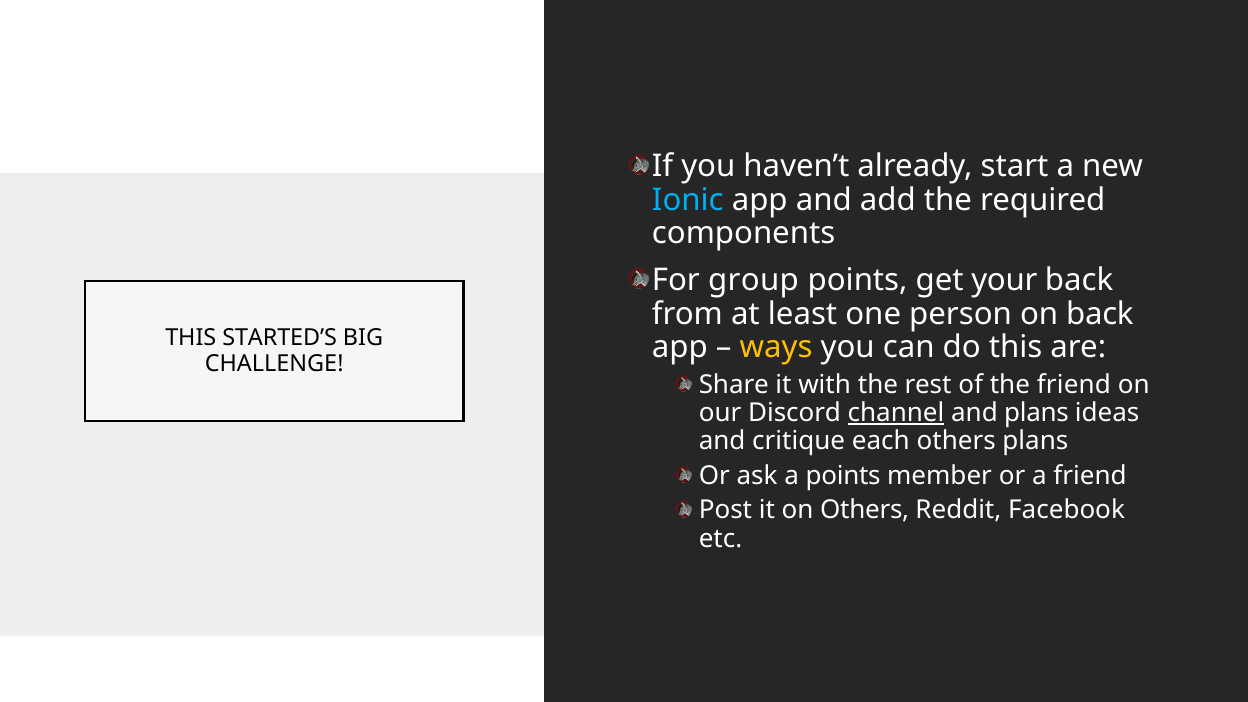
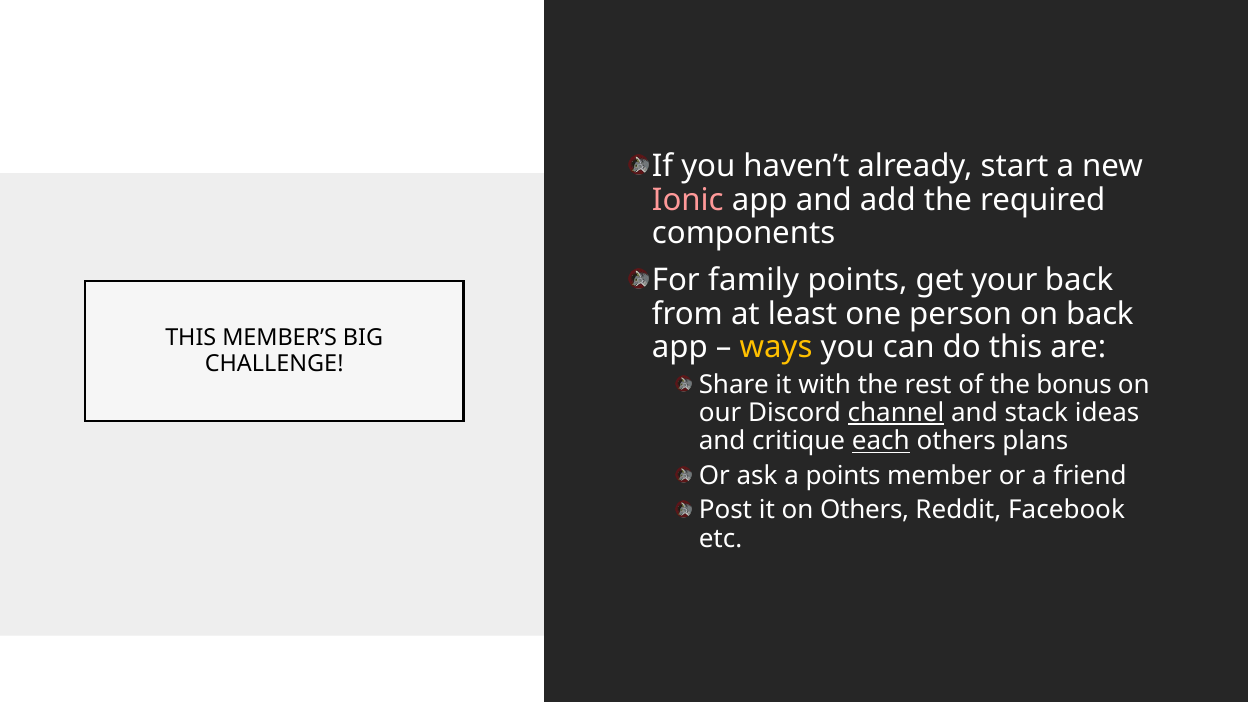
Ionic colour: light blue -> pink
group: group -> family
STARTED’S: STARTED’S -> MEMBER’S
the friend: friend -> bonus
and plans: plans -> stack
each underline: none -> present
